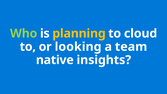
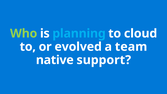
planning colour: yellow -> light blue
looking: looking -> evolved
insights: insights -> support
